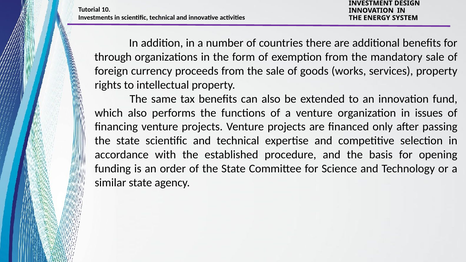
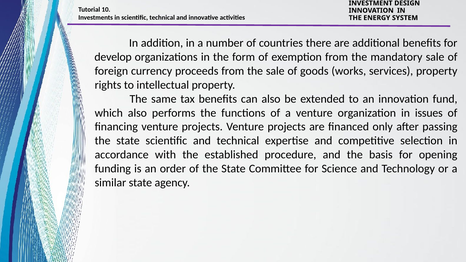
through: through -> develop
